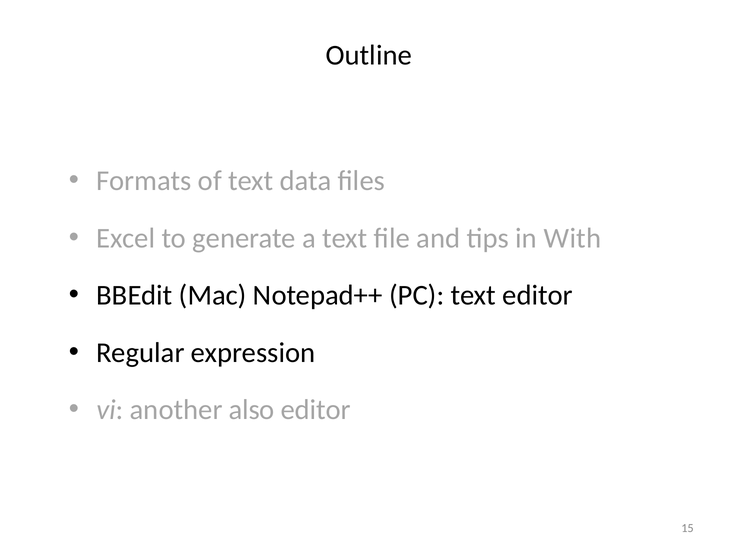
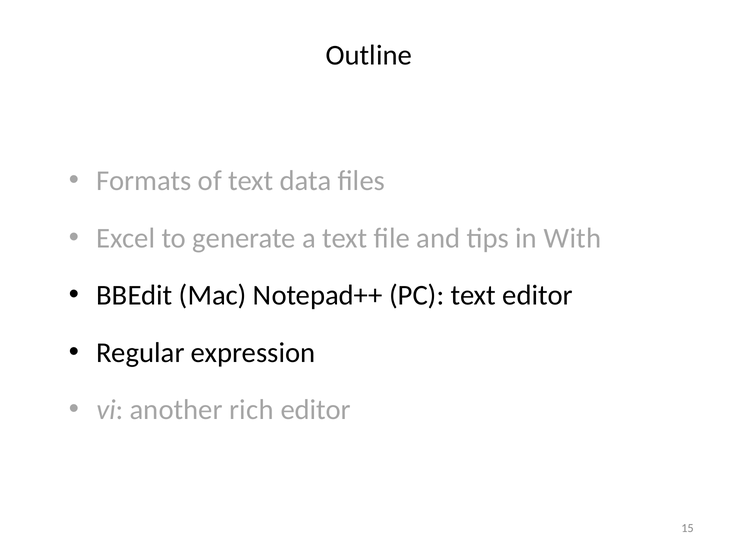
also: also -> rich
